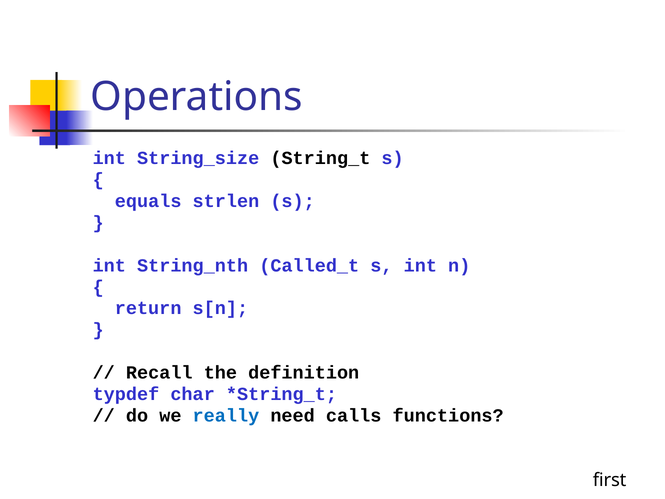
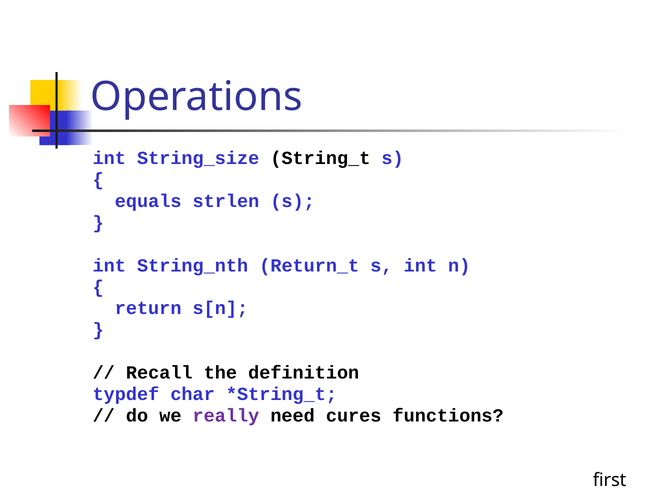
Called_t: Called_t -> Return_t
really colour: blue -> purple
calls: calls -> cures
